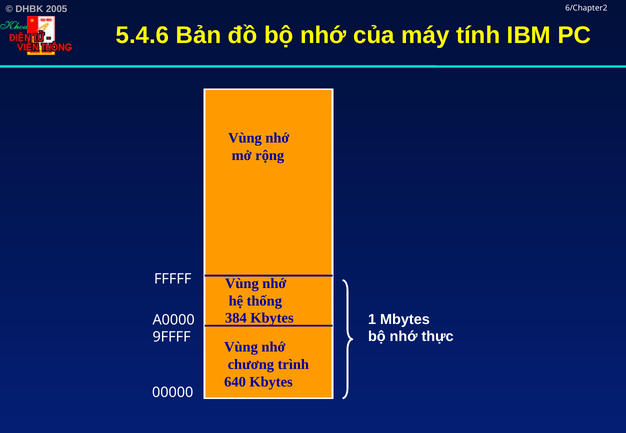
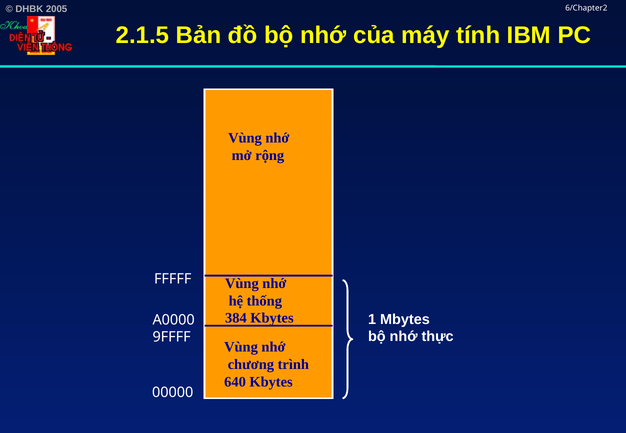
5.4.6: 5.4.6 -> 2.1.5
